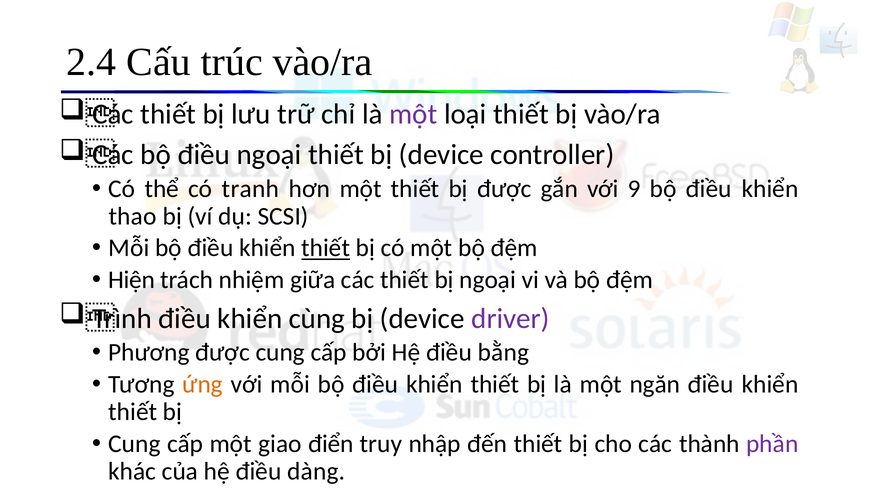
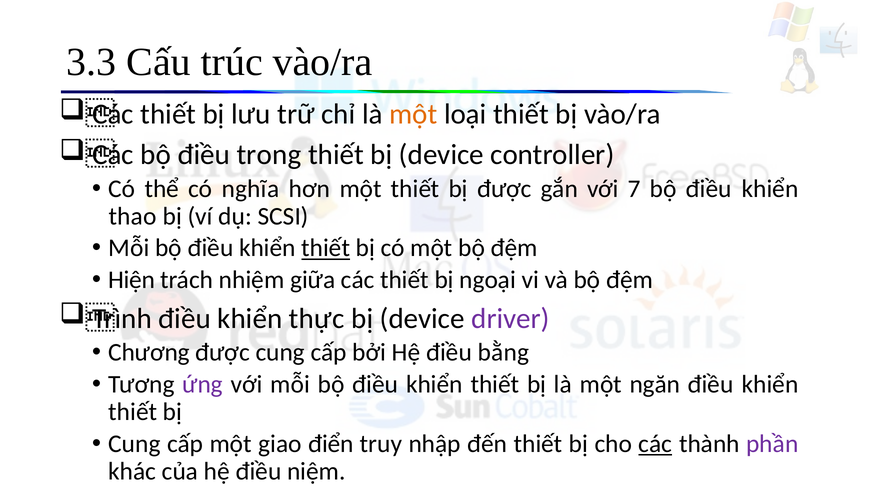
2.4: 2.4 -> 3.3
một at (413, 114) colour: purple -> orange
điều ngoại: ngoại -> trong
tranh: tranh -> nghĩa
9: 9 -> 7
cùng: cùng -> thực
Phương: Phương -> Chương
ứng colour: orange -> purple
các at (655, 444) underline: none -> present
dàng: dàng -> niệm
